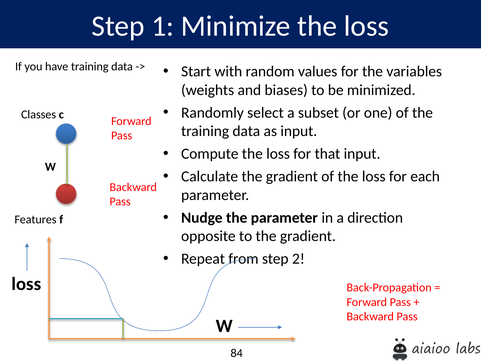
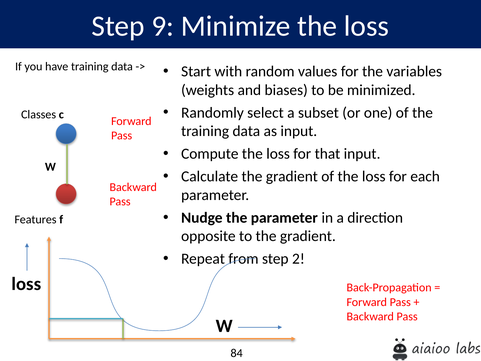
1: 1 -> 9
